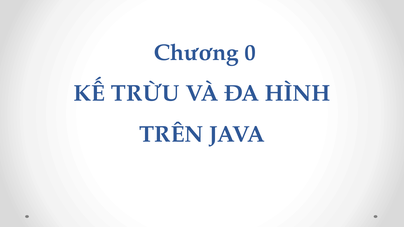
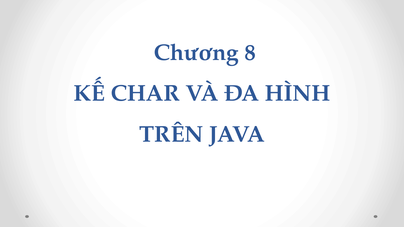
0: 0 -> 8
TRỪU: TRỪU -> CHAR
